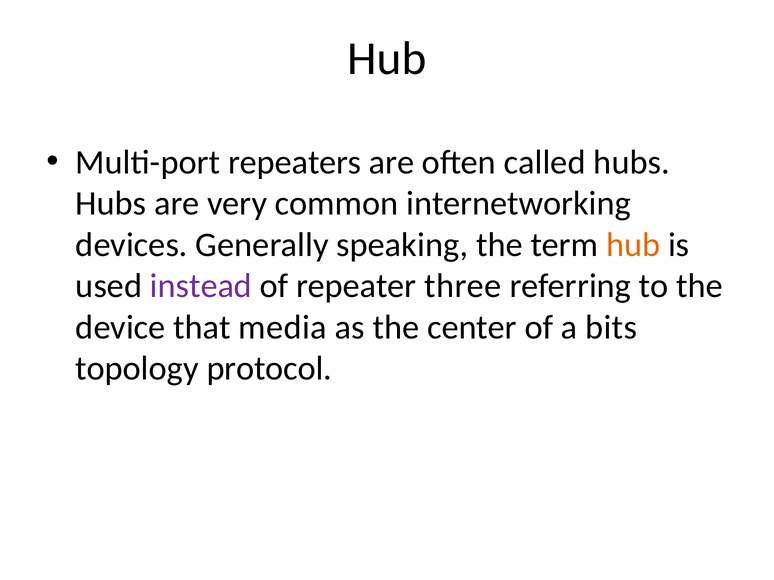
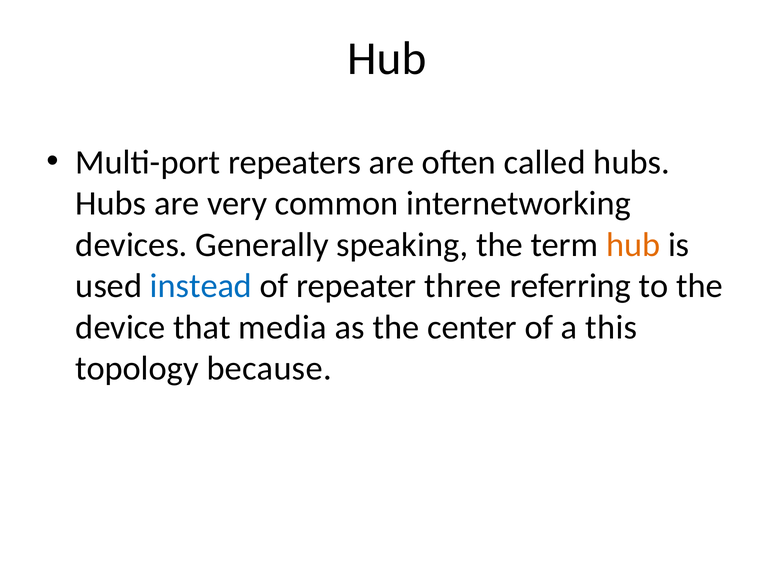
instead colour: purple -> blue
bits: bits -> this
protocol: protocol -> because
